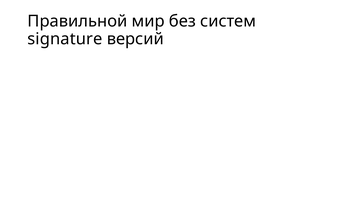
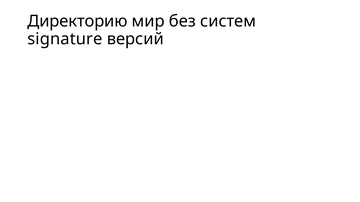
Правильной: Правильной -> Директорию
